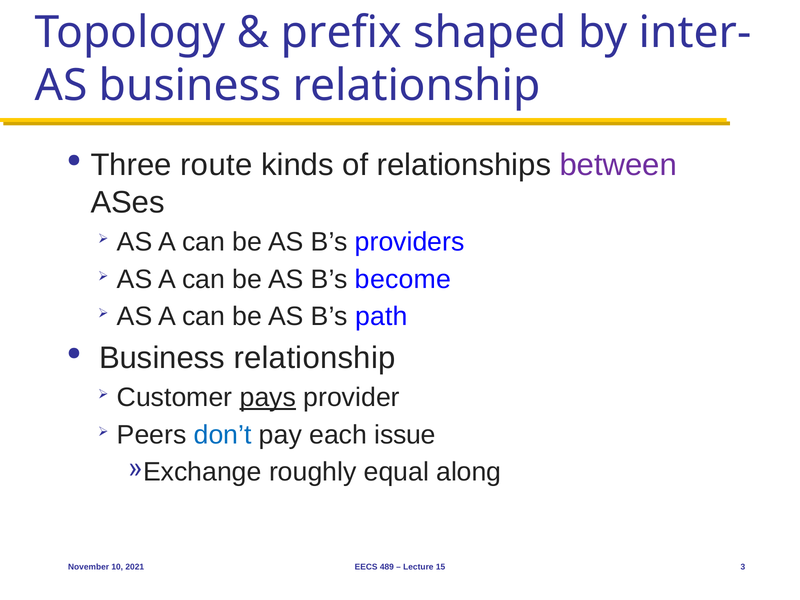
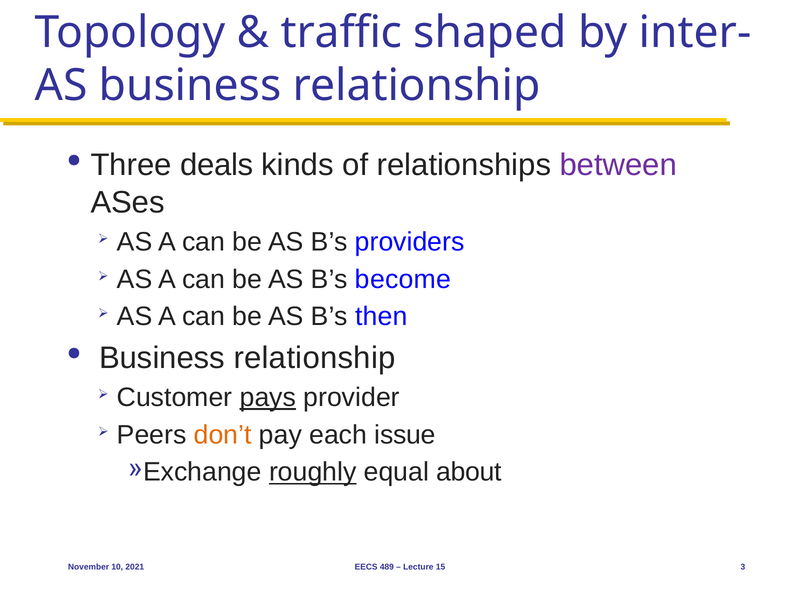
prefix: prefix -> traffic
route: route -> deals
path: path -> then
don’t colour: blue -> orange
roughly underline: none -> present
along: along -> about
